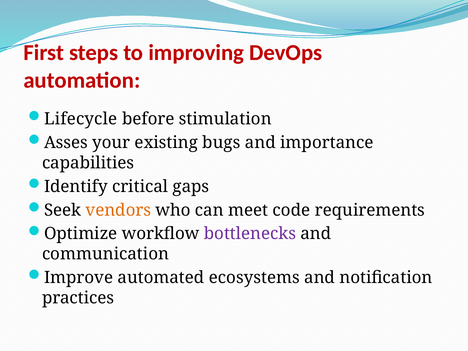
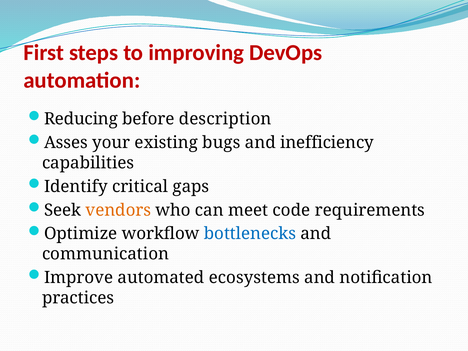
Lifecycle: Lifecycle -> Reducing
stimulation: stimulation -> description
importance: importance -> inefficiency
bottlenecks colour: purple -> blue
